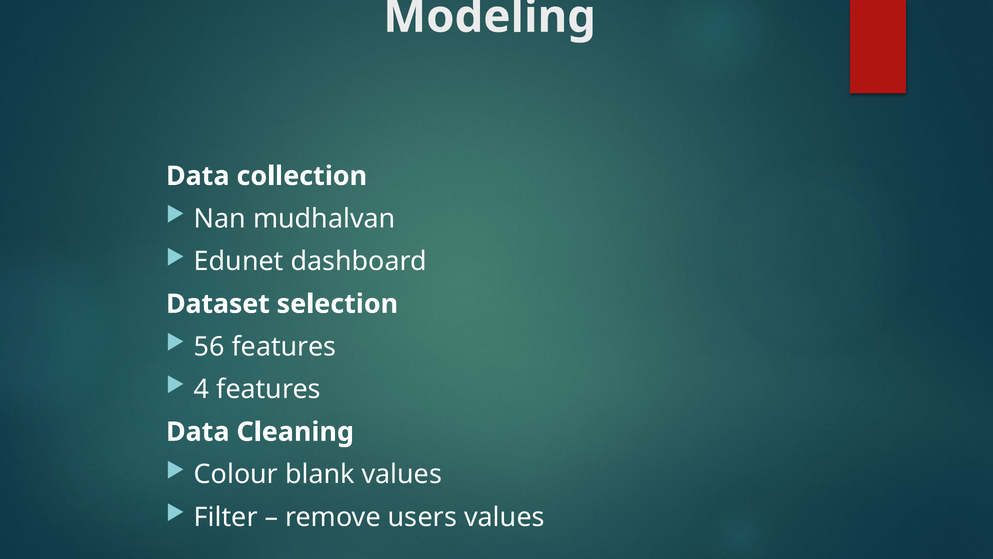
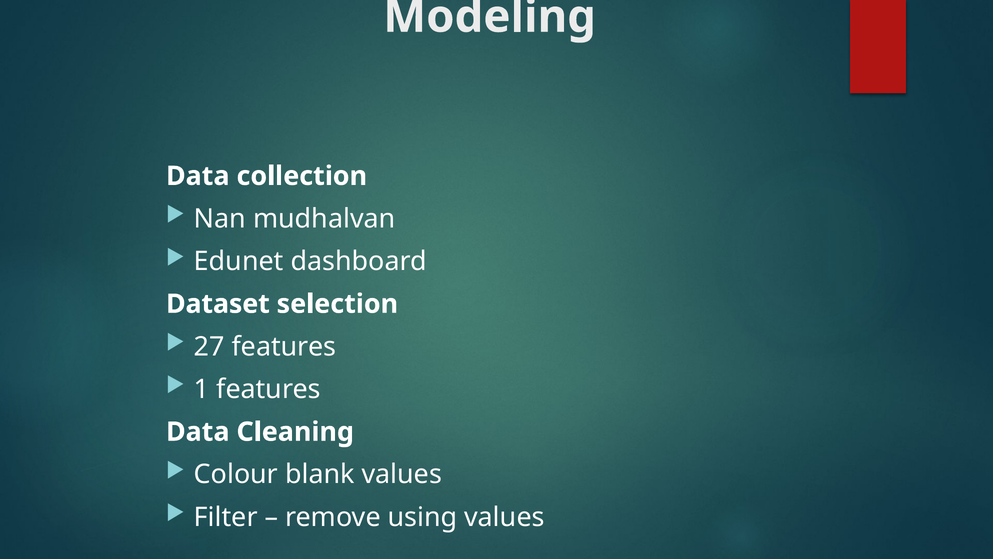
56: 56 -> 27
4: 4 -> 1
users: users -> using
